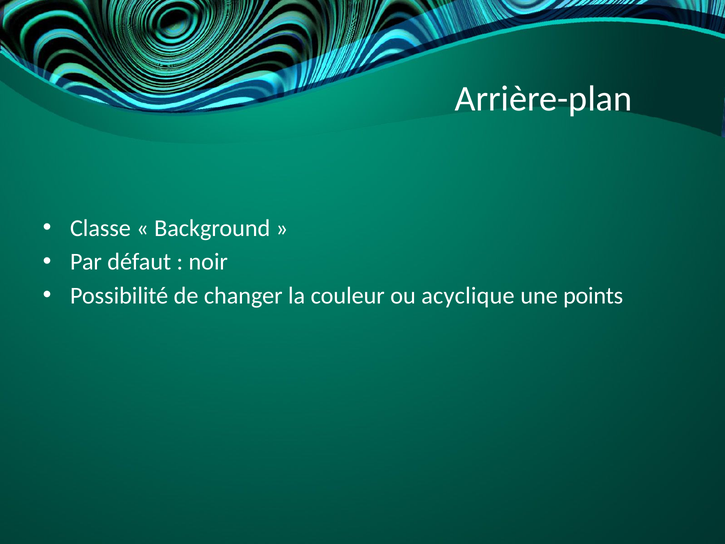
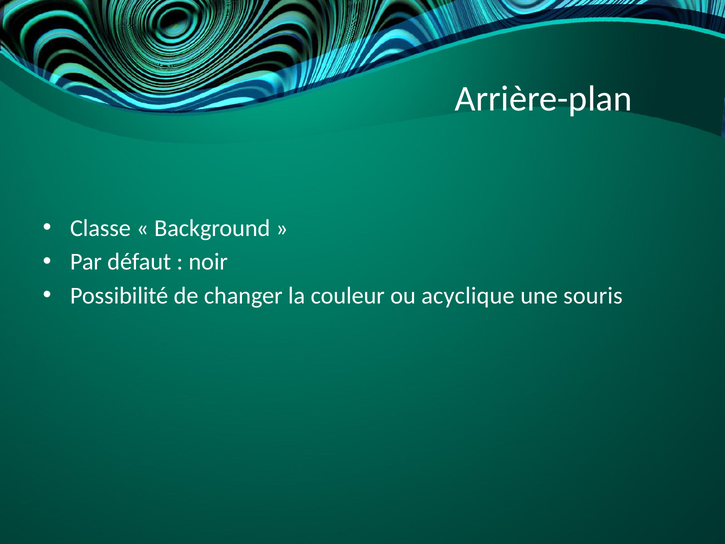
points: points -> souris
